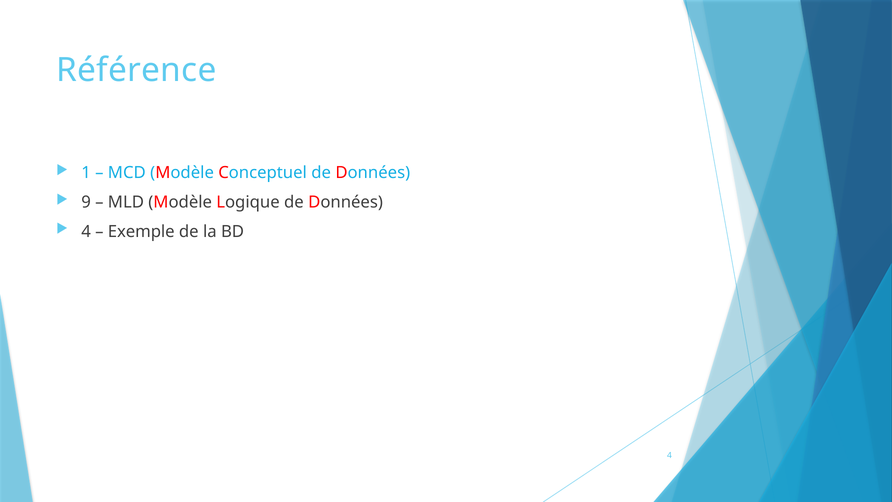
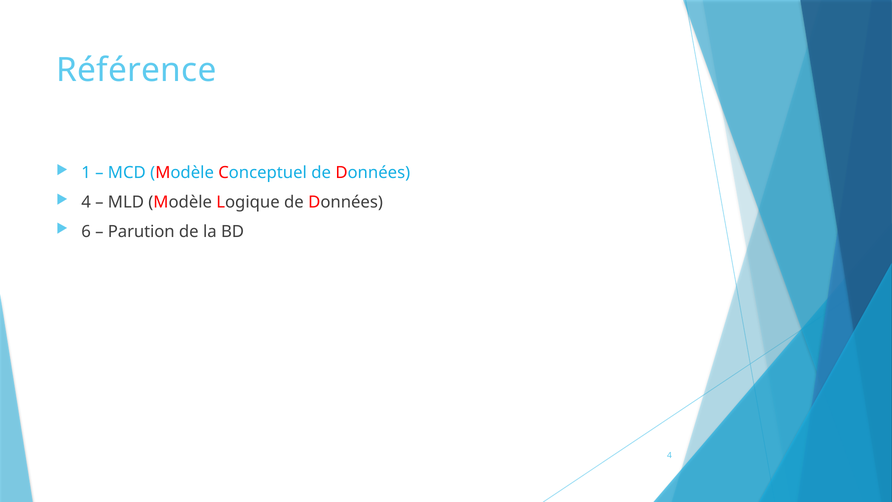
9 at (86, 202): 9 -> 4
4 at (86, 231): 4 -> 6
Exemple: Exemple -> Parution
